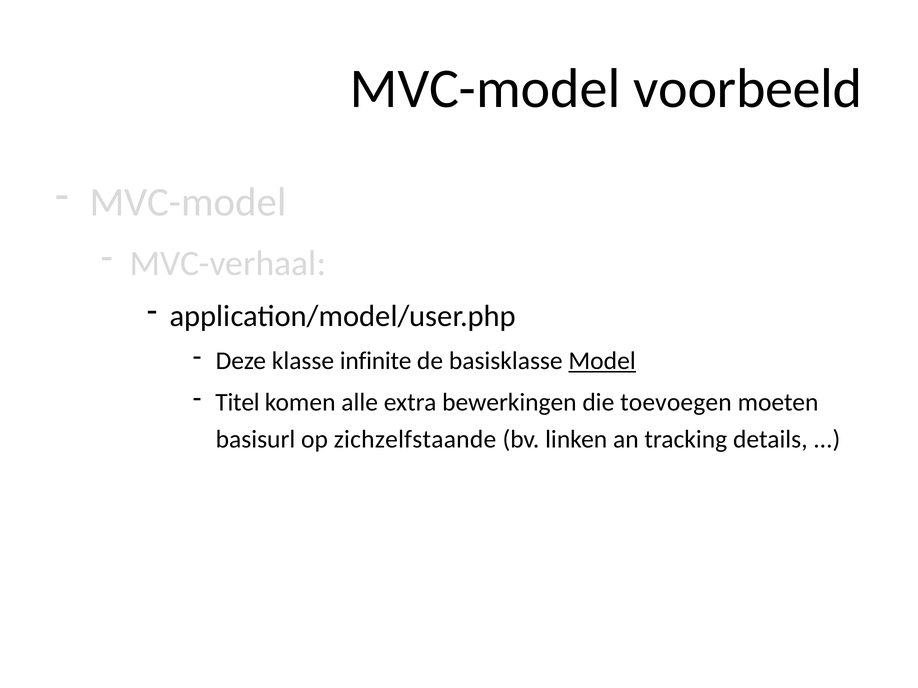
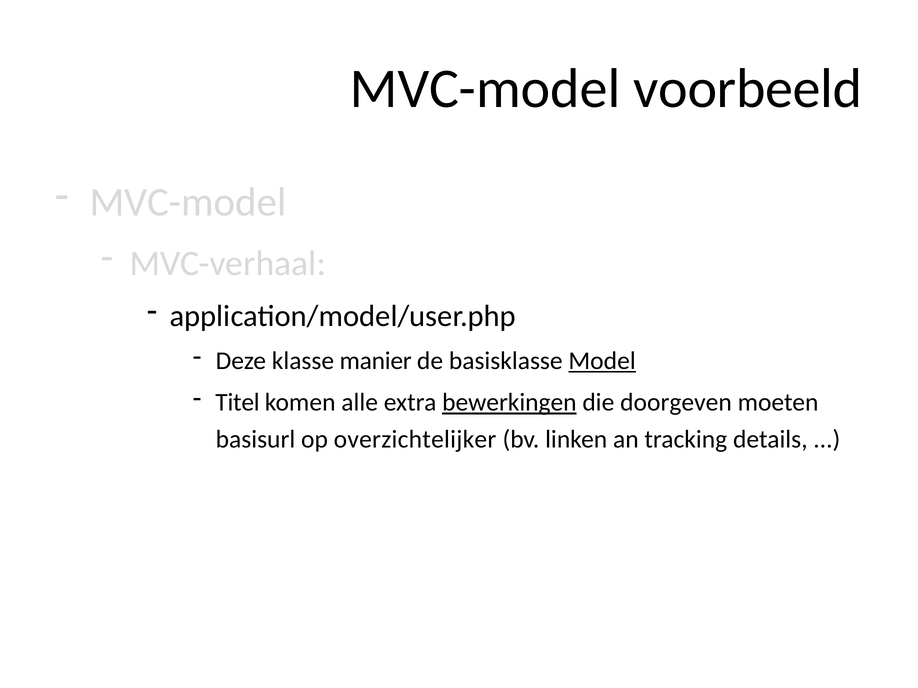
infinite: infinite -> manier
bewerkingen underline: none -> present
toevoegen: toevoegen -> doorgeven
zichzelfstaande: zichzelfstaande -> overzichtelijker
